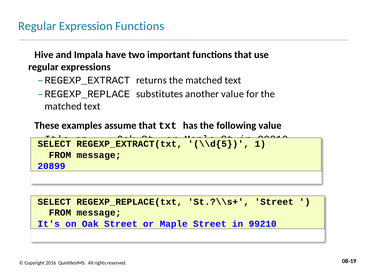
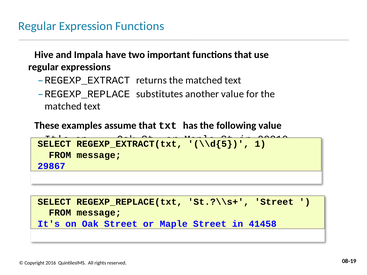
20899: 20899 -> 29867
99210: 99210 -> 41458
